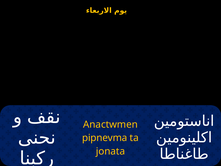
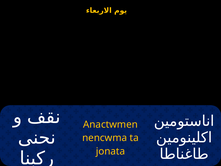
pipnevma: pipnevma -> nencwma
